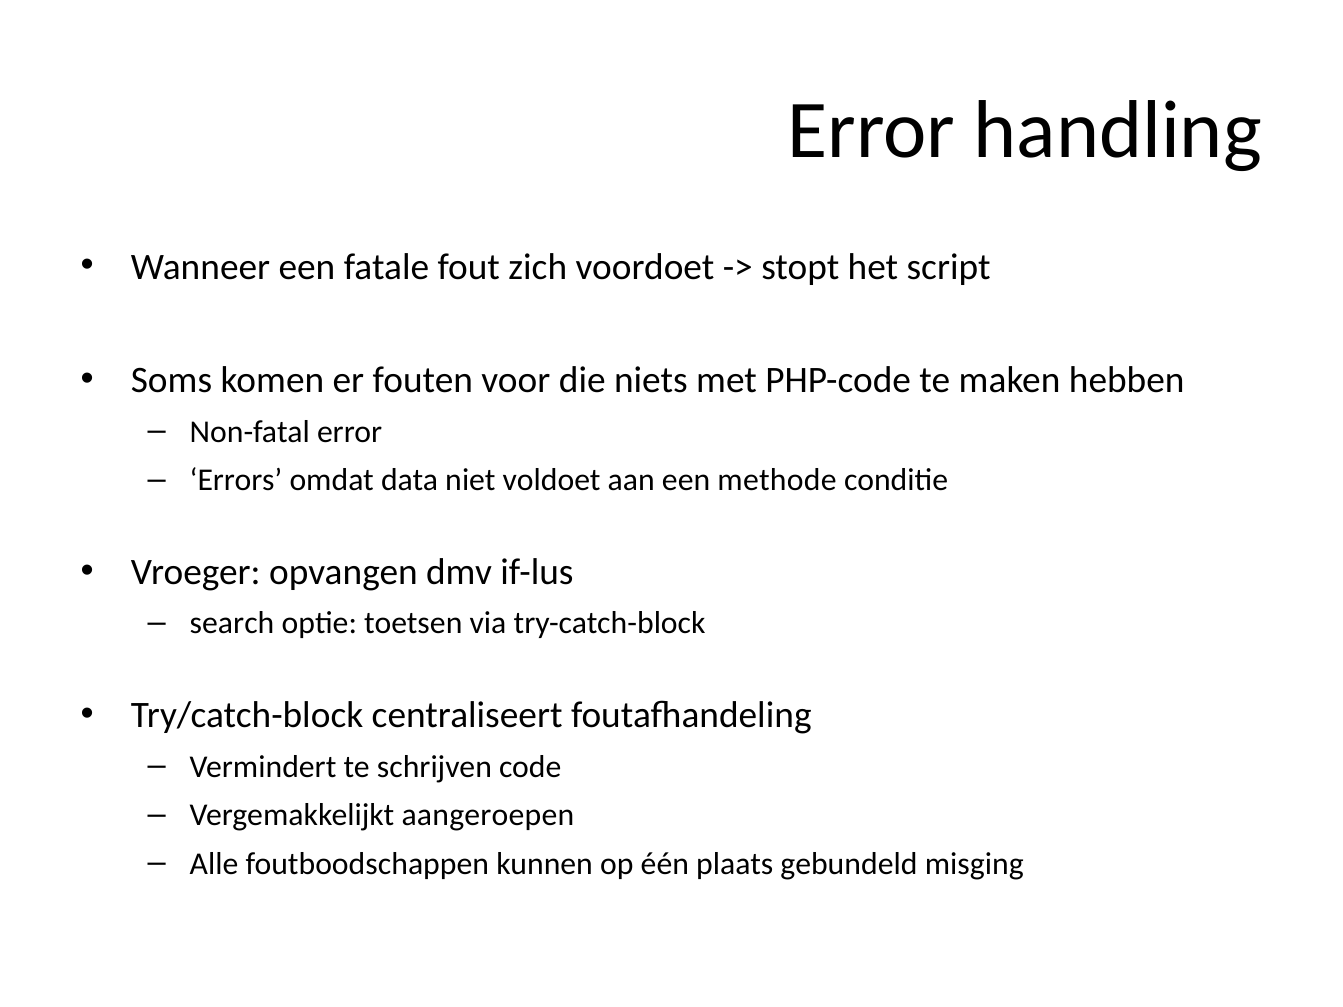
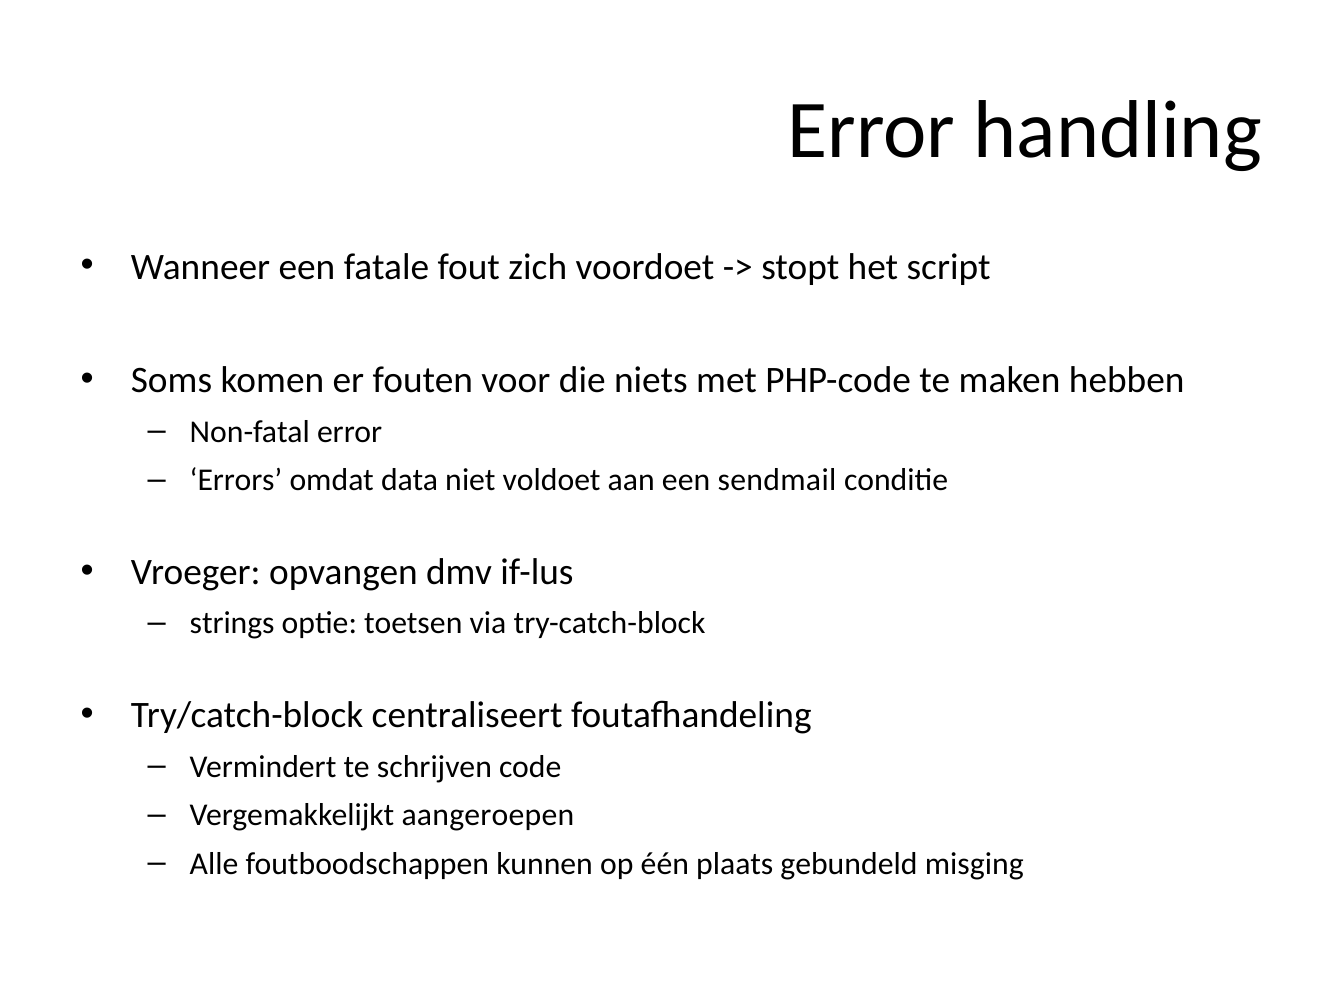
methode: methode -> sendmail
search: search -> strings
